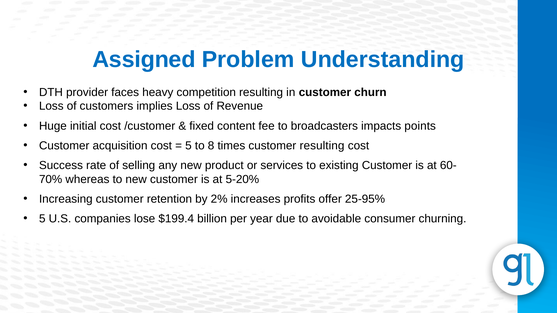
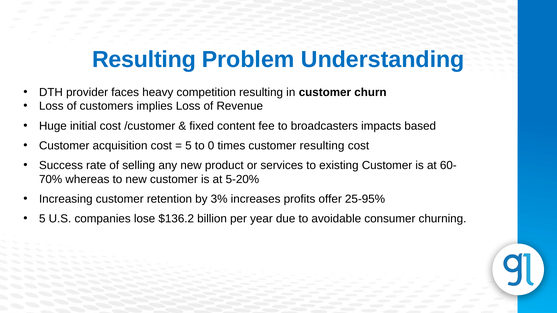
Assigned at (144, 60): Assigned -> Resulting
points: points -> based
8: 8 -> 0
2%: 2% -> 3%
$199.4: $199.4 -> $136.2
